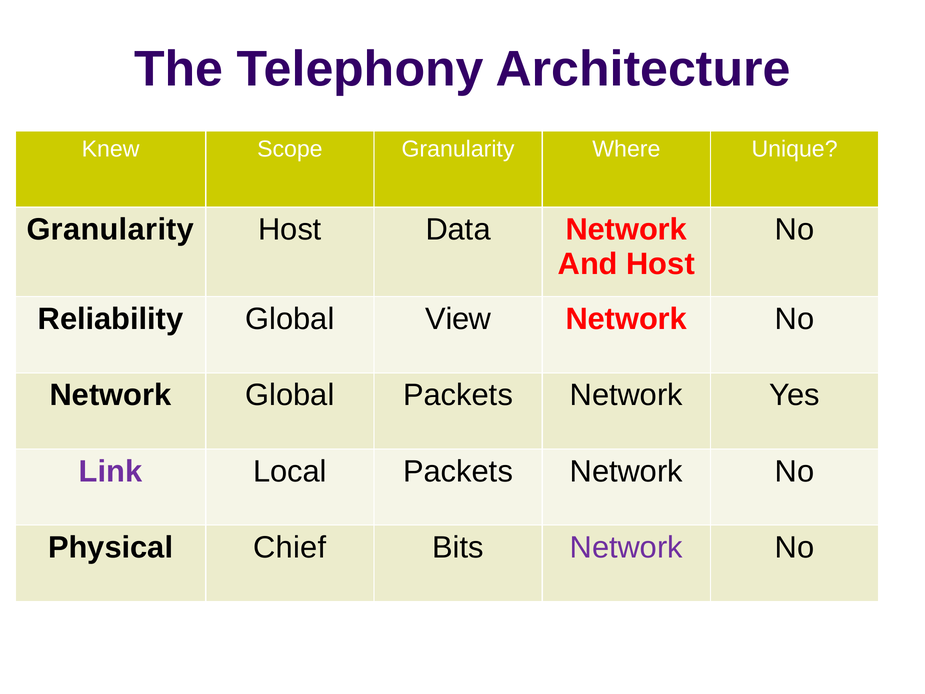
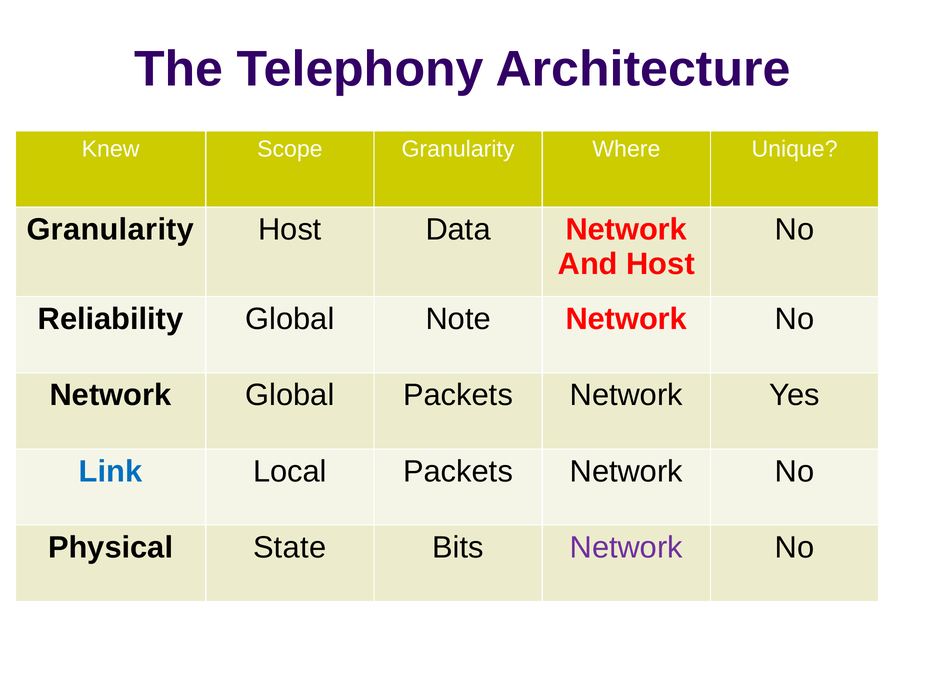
View: View -> Note
Link colour: purple -> blue
Chief: Chief -> State
